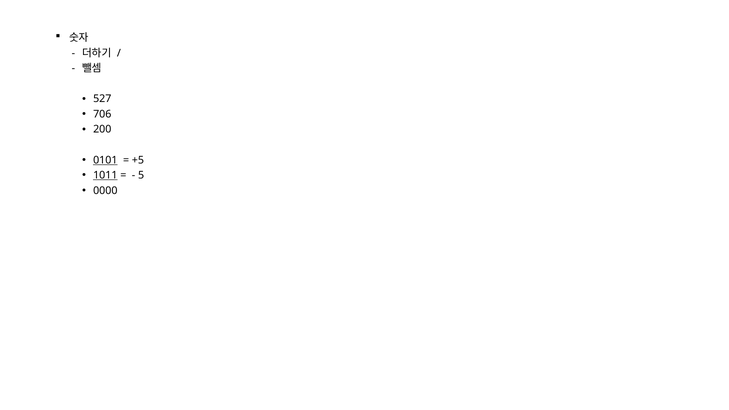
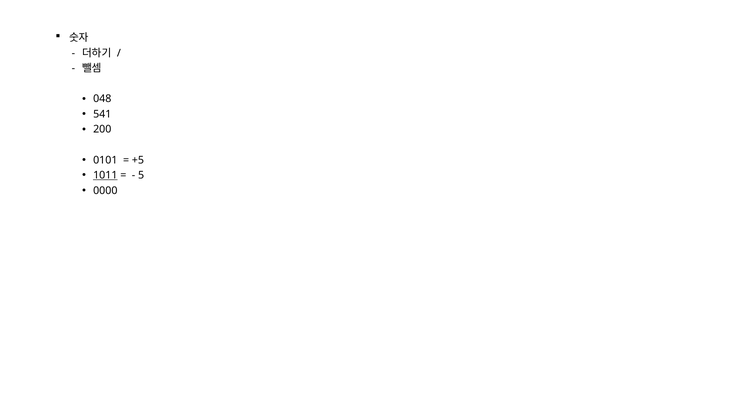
527: 527 -> 048
706: 706 -> 541
0101 underline: present -> none
